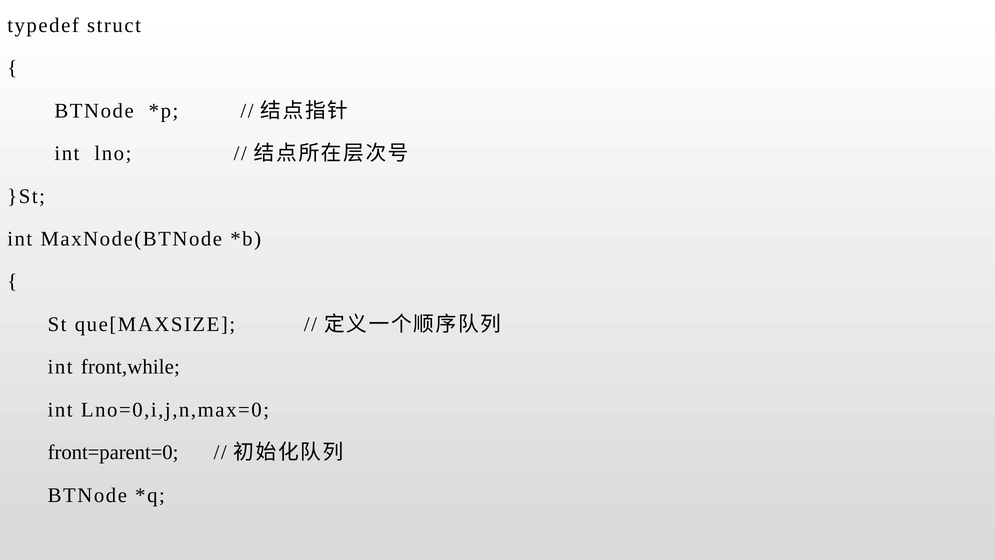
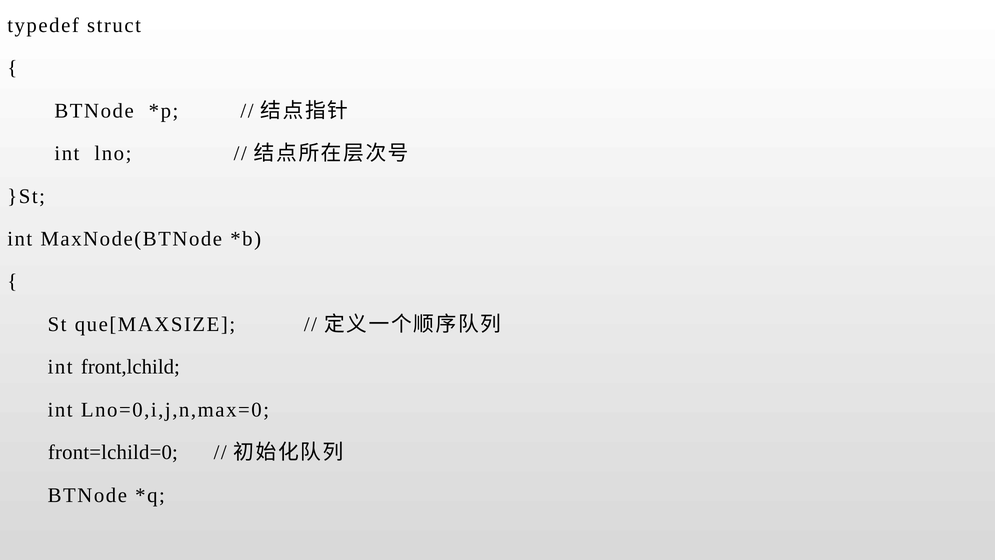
front,while: front,while -> front,lchild
front=parent=0: front=parent=0 -> front=lchild=0
